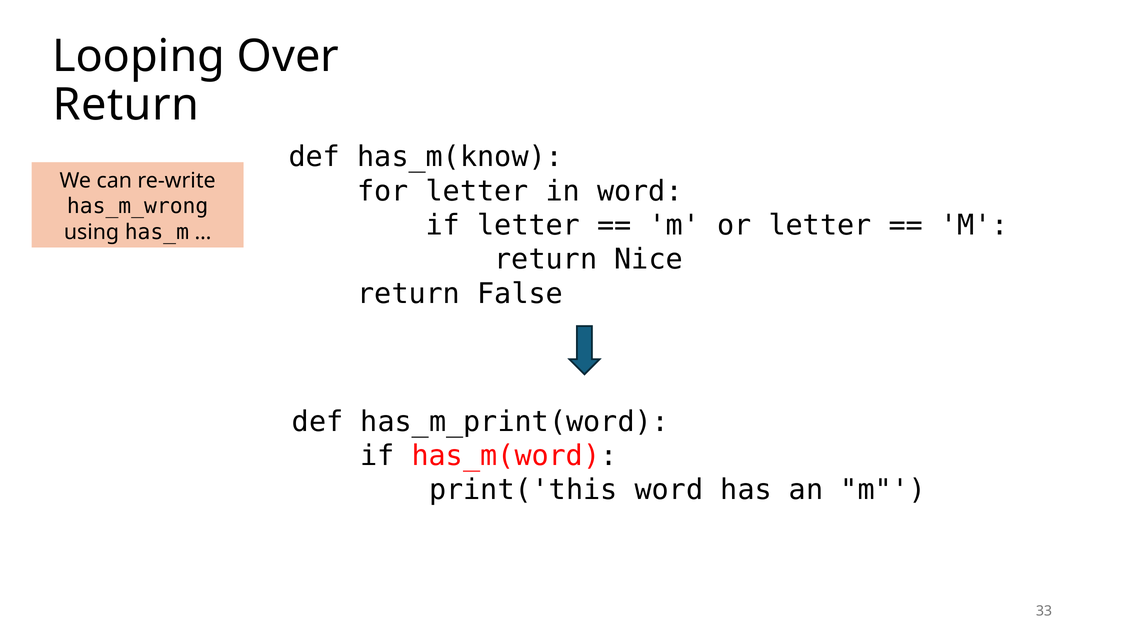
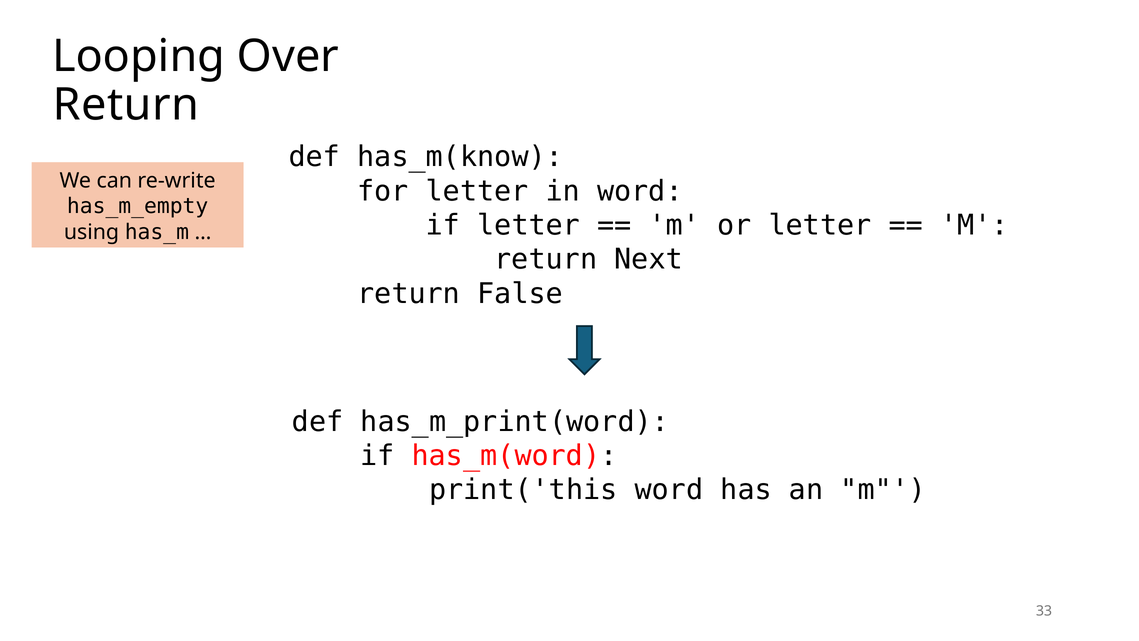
has_m_wrong: has_m_wrong -> has_m_empty
Nice: Nice -> Next
